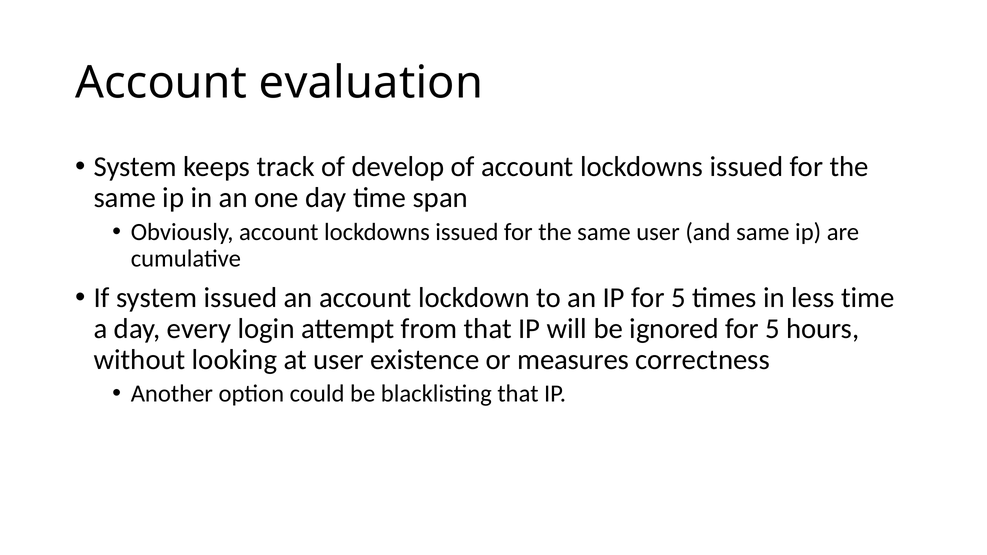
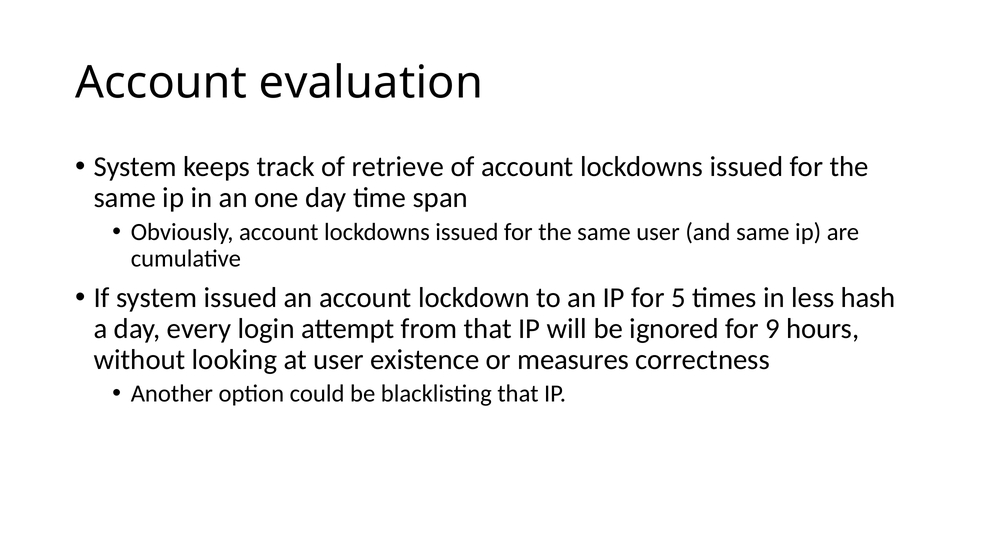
develop: develop -> retrieve
less time: time -> hash
ignored for 5: 5 -> 9
